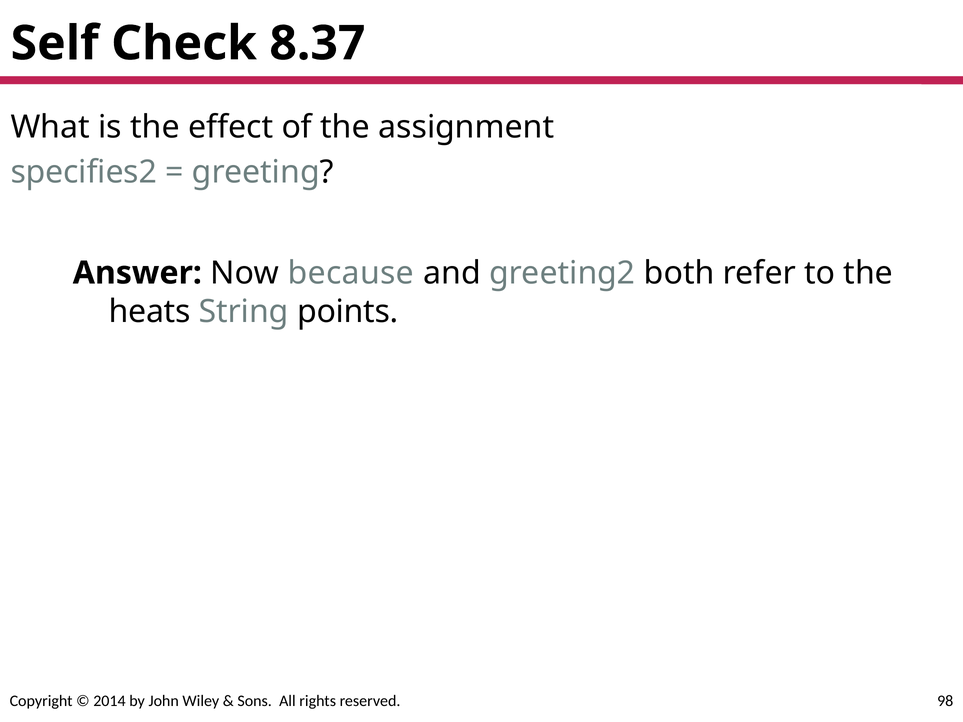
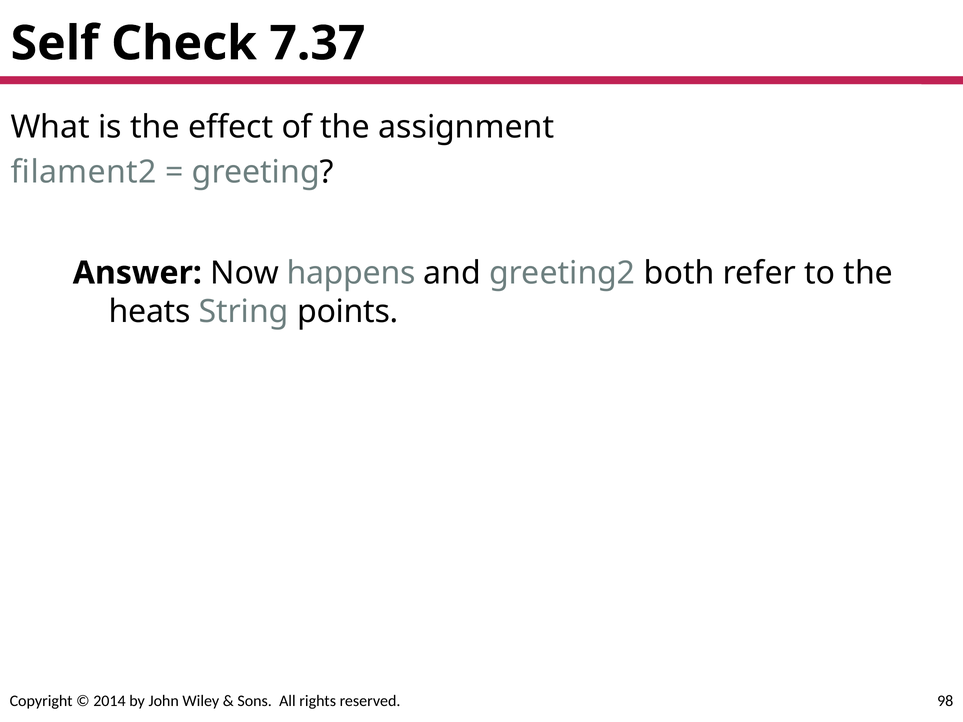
8.37: 8.37 -> 7.37
specifies2: specifies2 -> filament2
because: because -> happens
